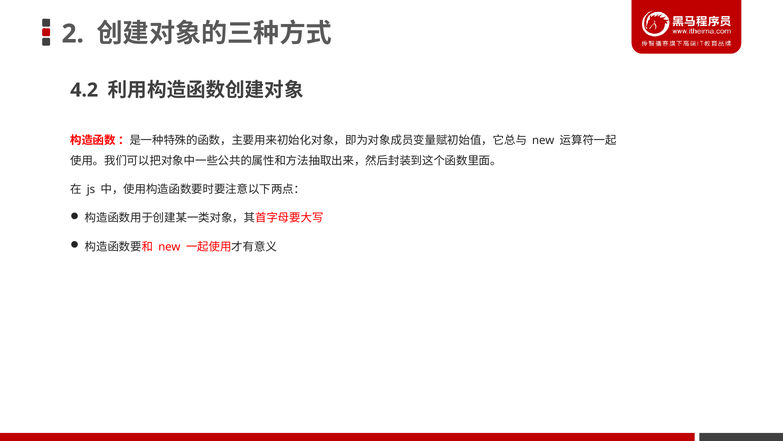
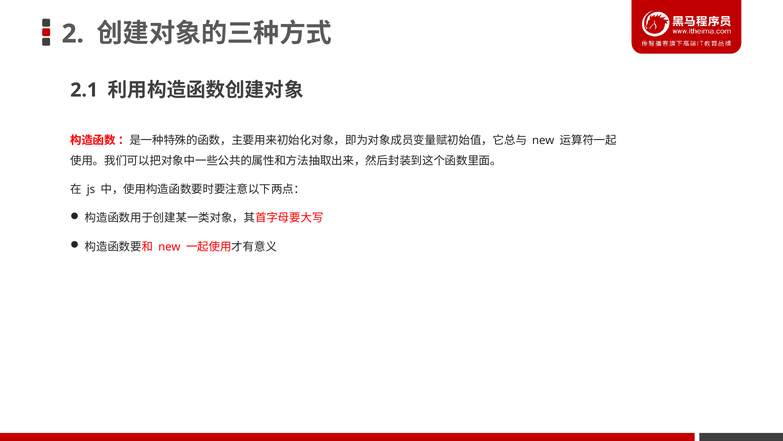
4.2: 4.2 -> 2.1
